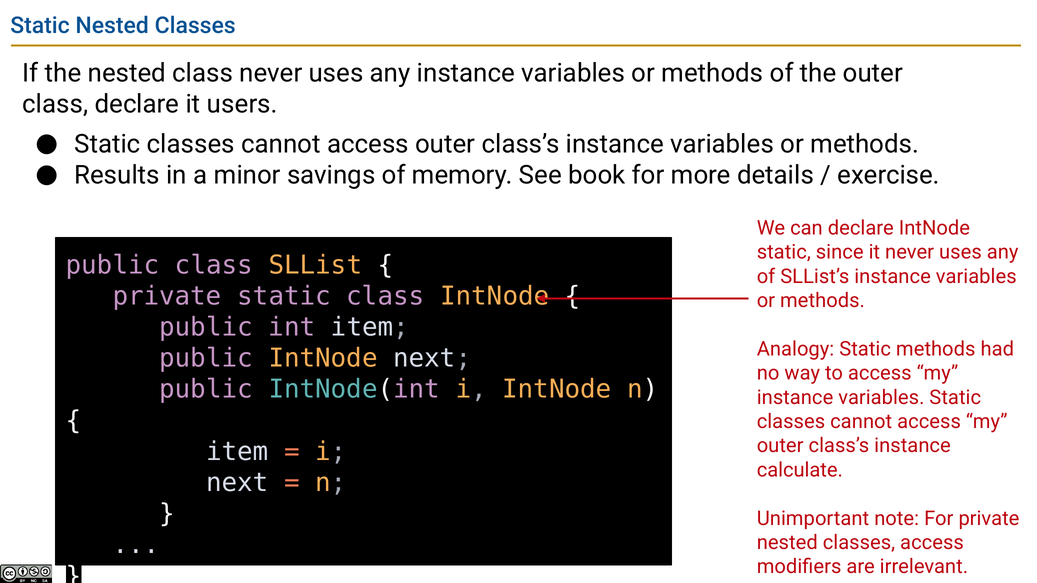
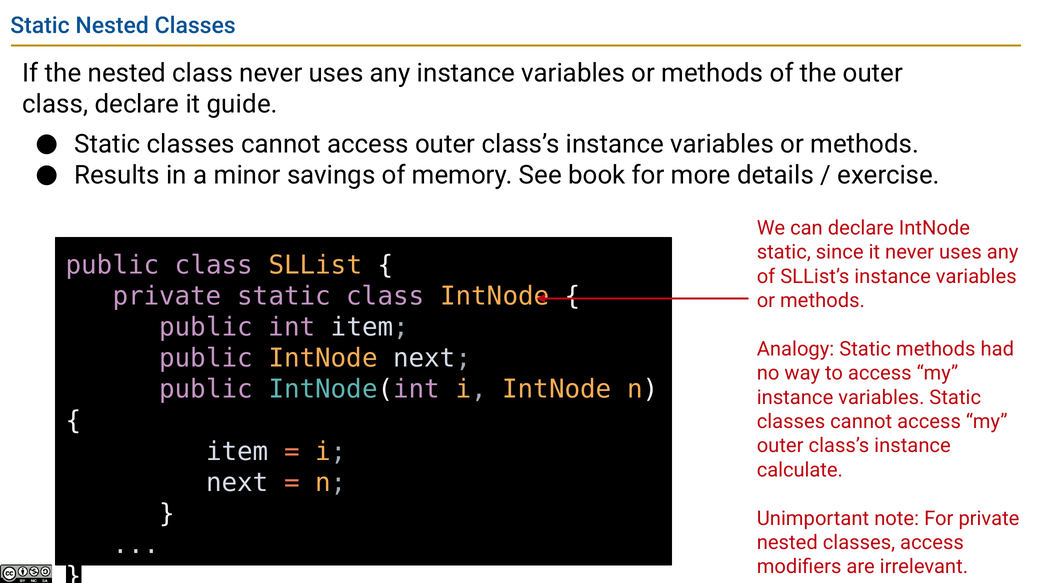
users: users -> guide
